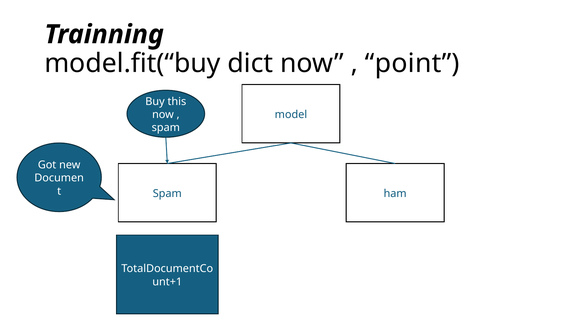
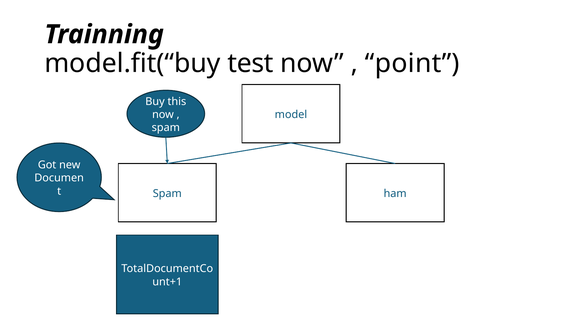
dict: dict -> test
